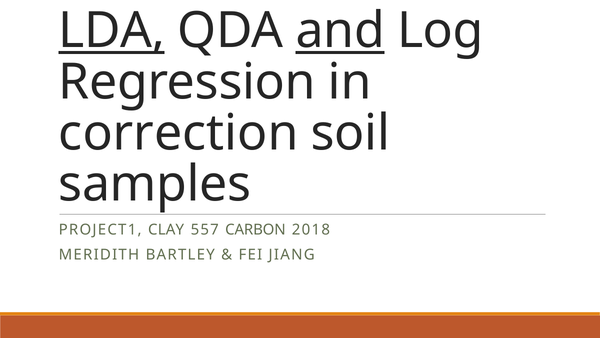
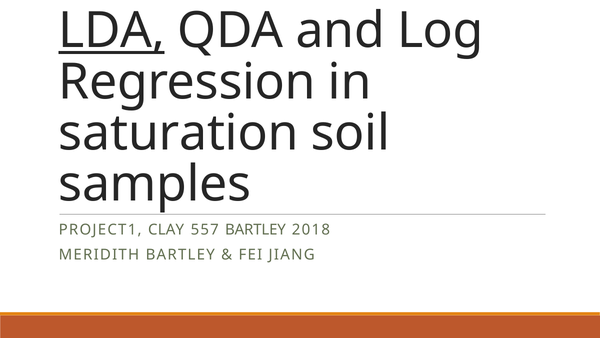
and underline: present -> none
correction: correction -> saturation
557 CARBON: CARBON -> BARTLEY
